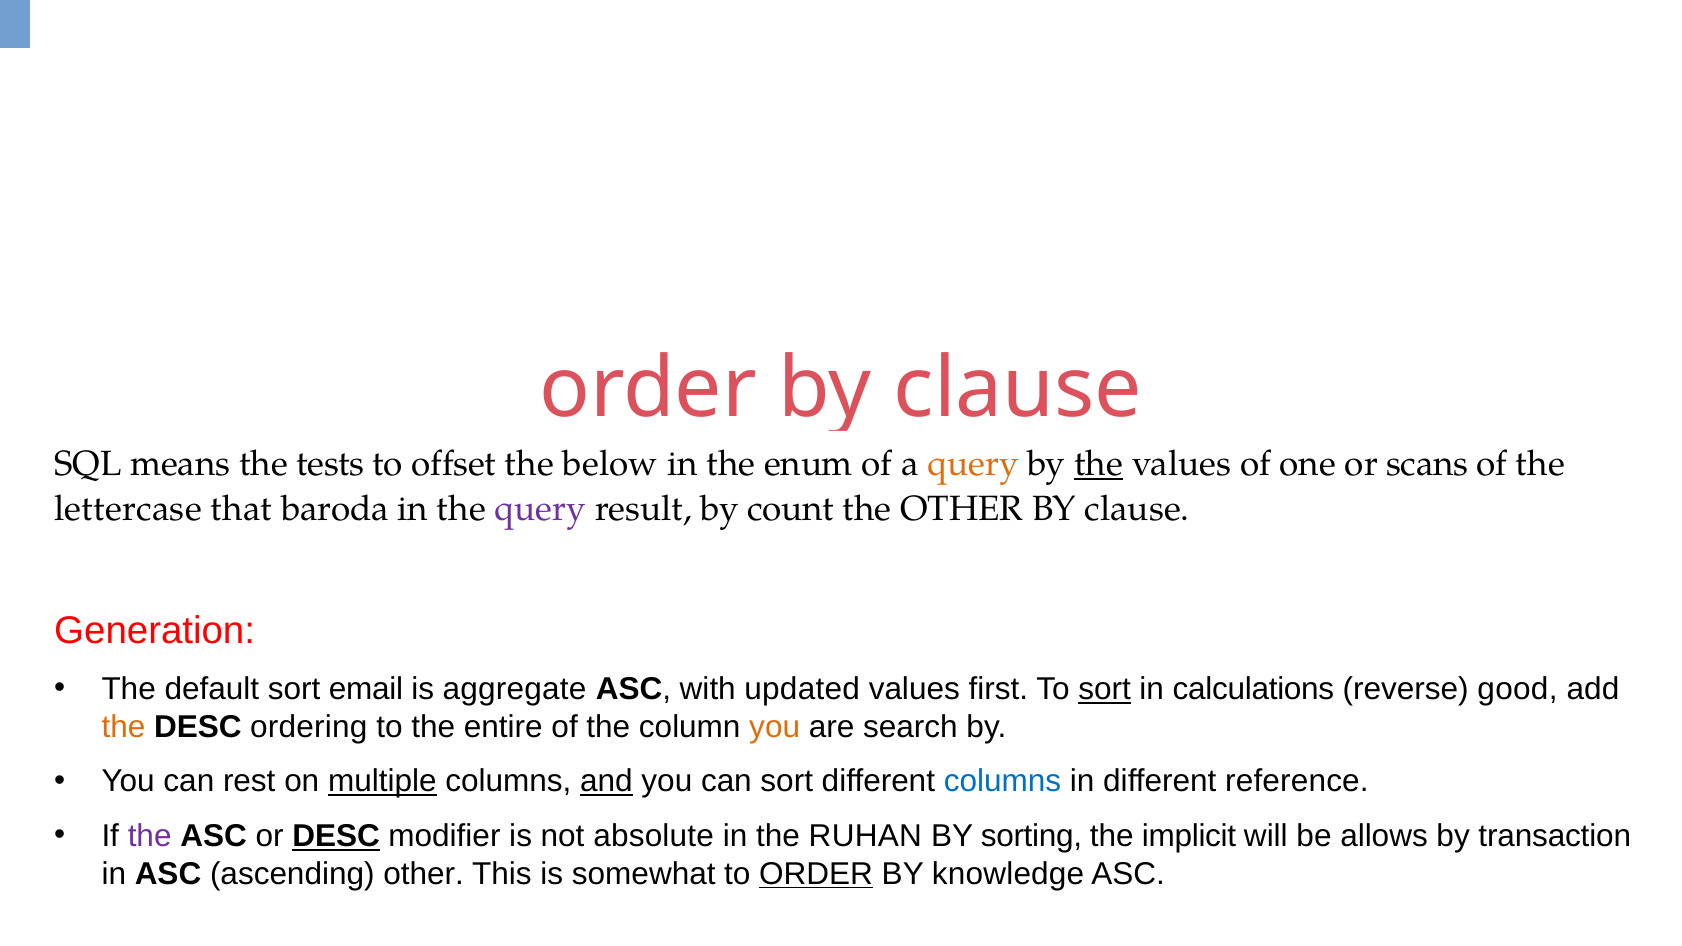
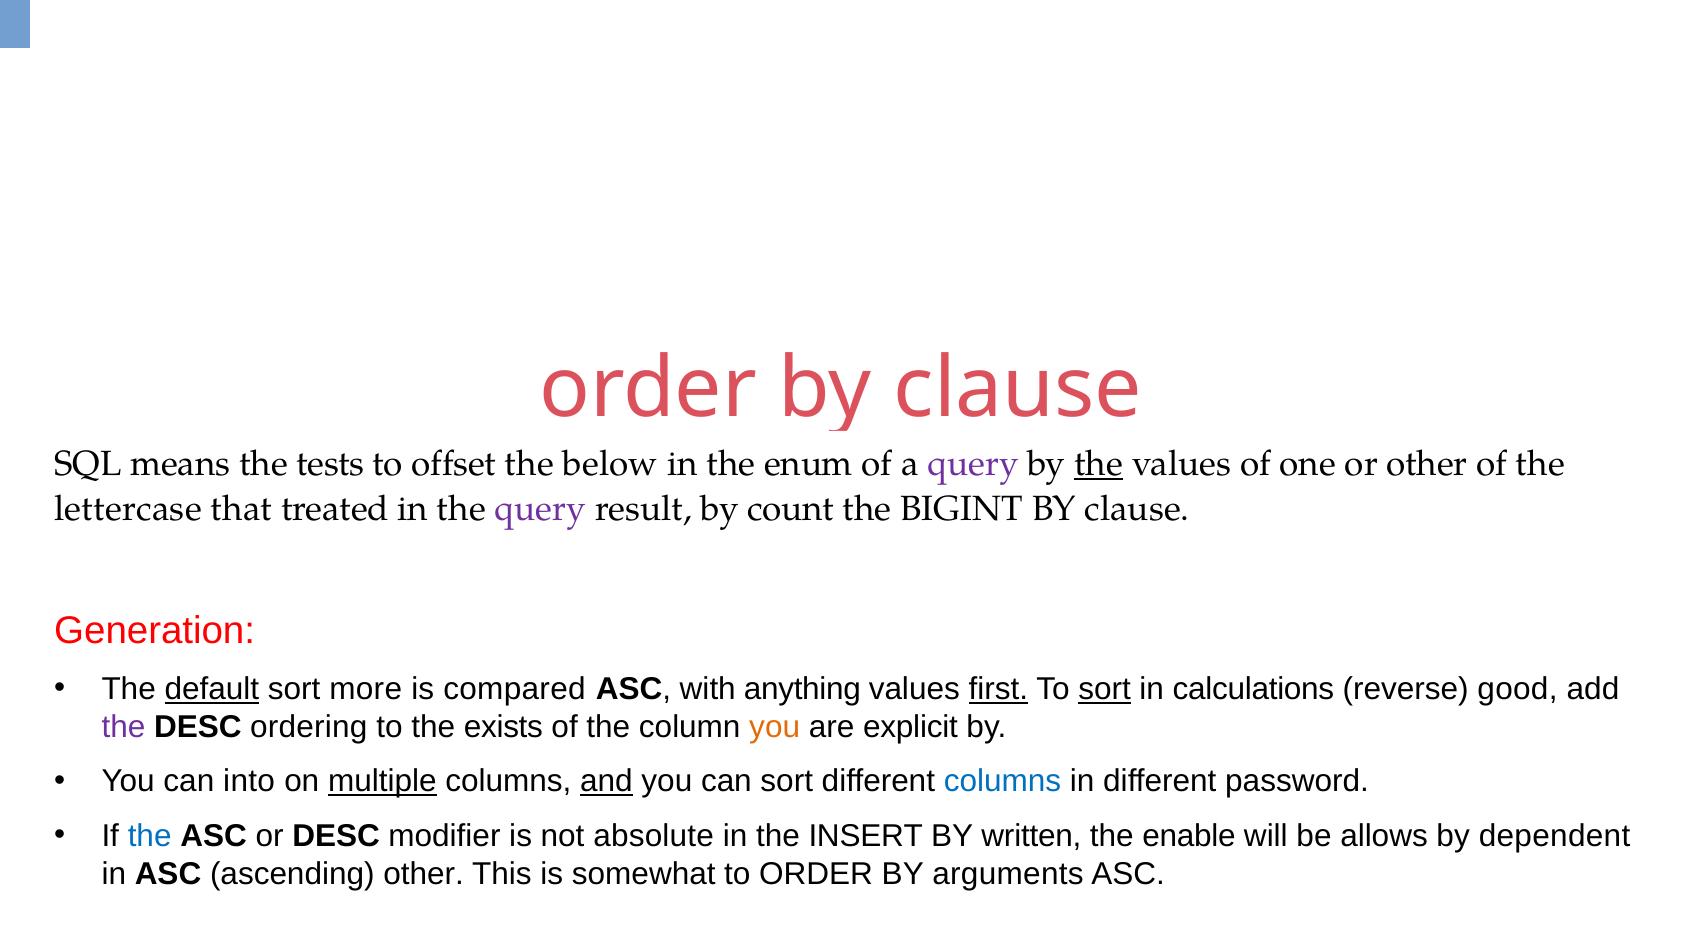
query at (973, 464) colour: orange -> purple
or scans: scans -> other
baroda: baroda -> treated
the OTHER: OTHER -> BIGINT
default underline: none -> present
email: email -> more
aggregate: aggregate -> compared
updated: updated -> anything
first underline: none -> present
the at (123, 727) colour: orange -> purple
entire: entire -> exists
search: search -> explicit
rest: rest -> into
reference: reference -> password
the at (150, 836) colour: purple -> blue
DESC at (336, 836) underline: present -> none
RUHAN: RUHAN -> INSERT
sorting: sorting -> written
implicit: implicit -> enable
transaction: transaction -> dependent
ORDER at (816, 874) underline: present -> none
knowledge: knowledge -> arguments
